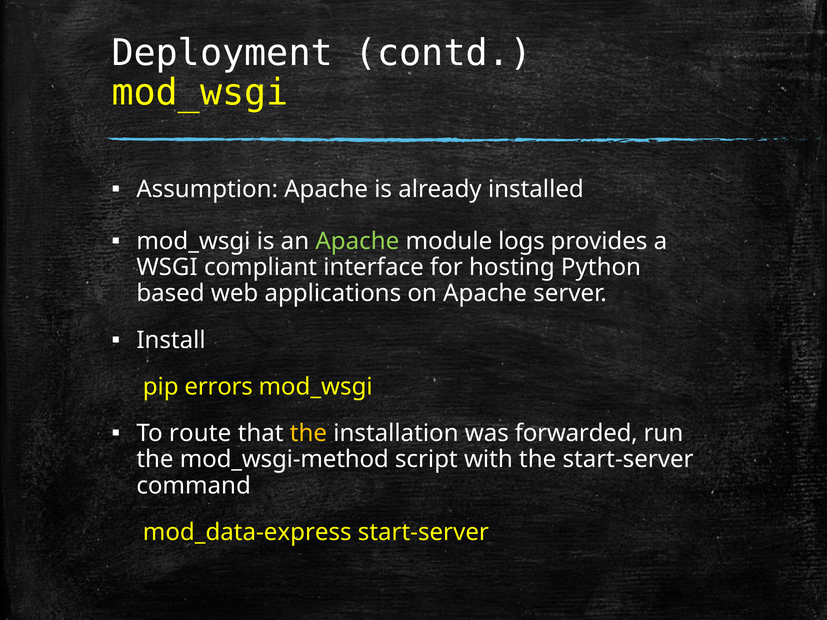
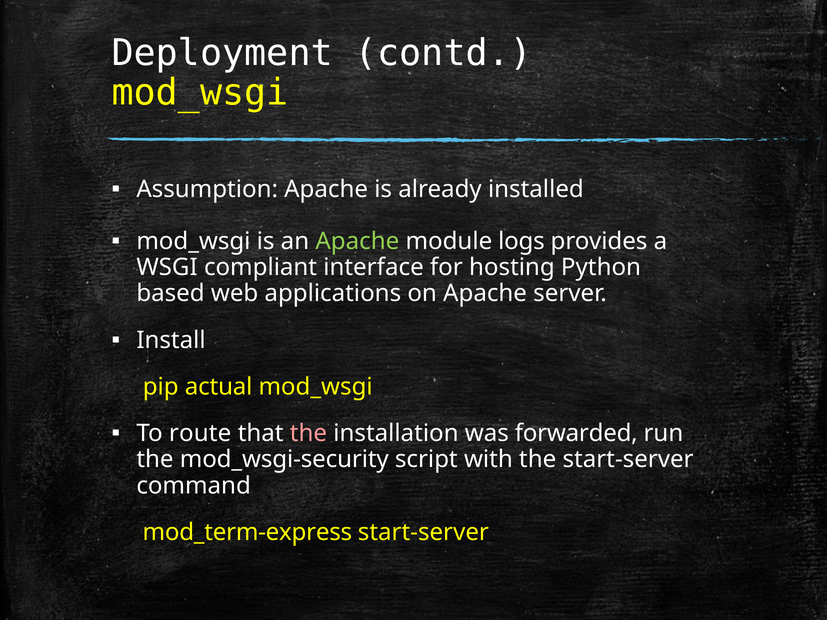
errors: errors -> actual
the at (308, 434) colour: yellow -> pink
mod_wsgi-method: mod_wsgi-method -> mod_wsgi-security
mod_data-express: mod_data-express -> mod_term-express
